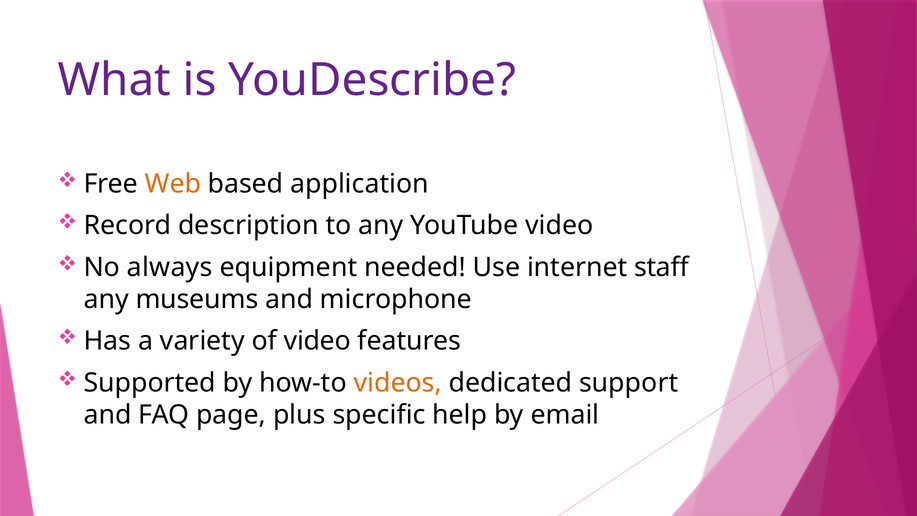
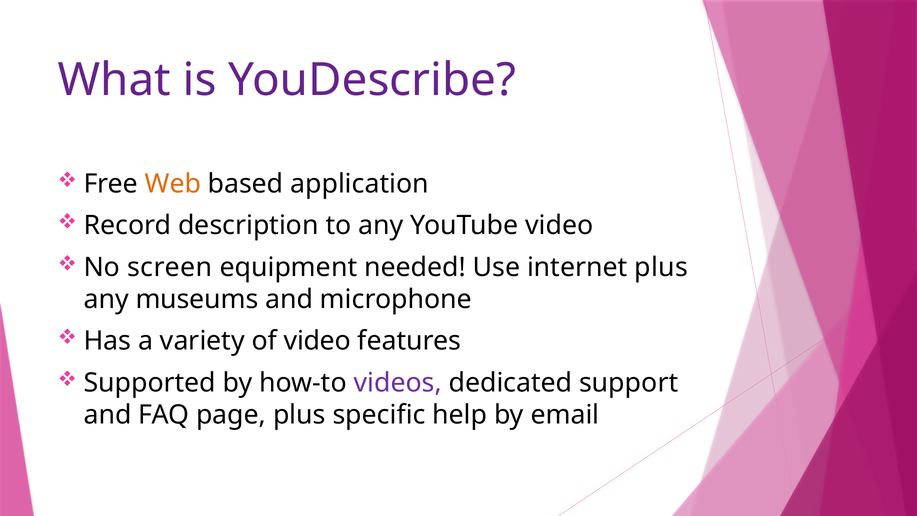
always: always -> screen
internet staff: staff -> plus
videos colour: orange -> purple
